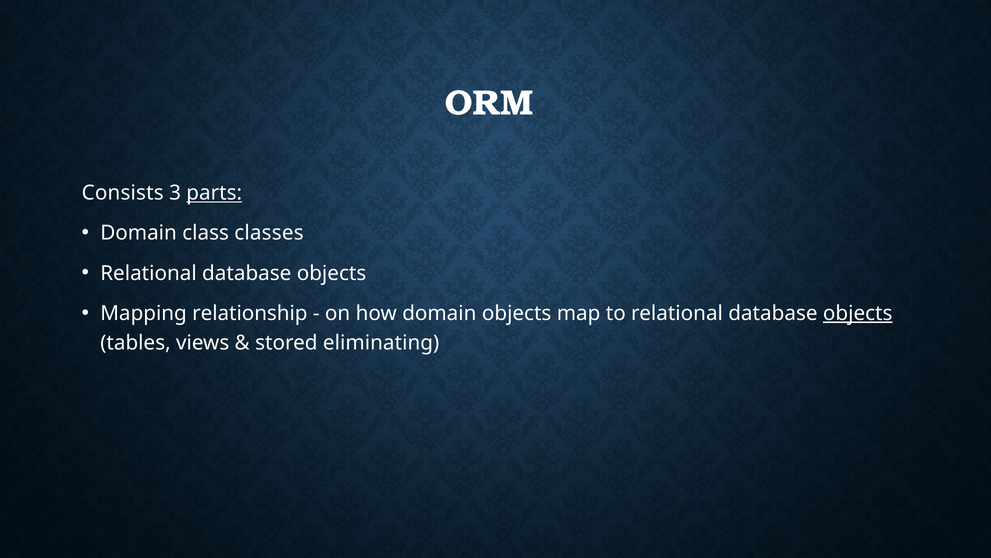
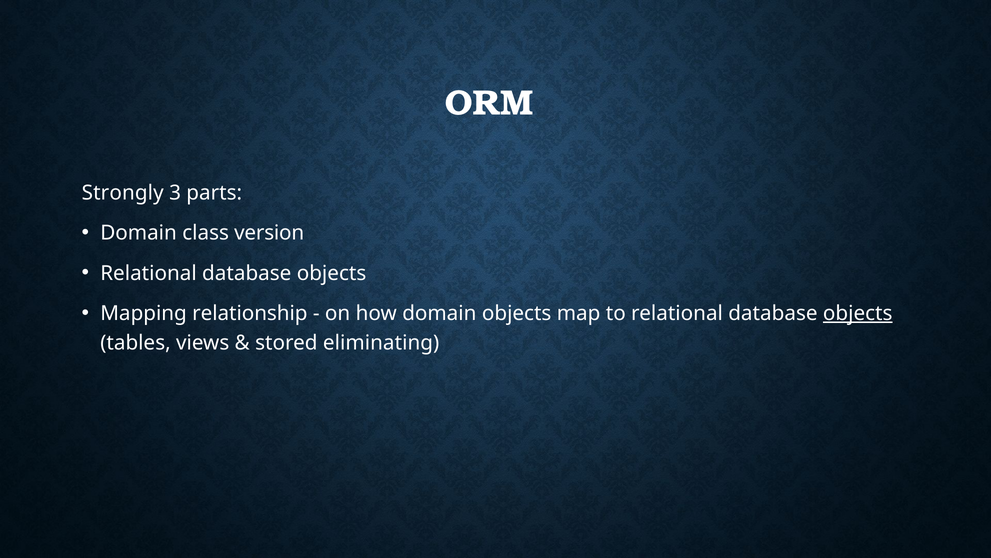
Consists: Consists -> Strongly
parts underline: present -> none
classes: classes -> version
